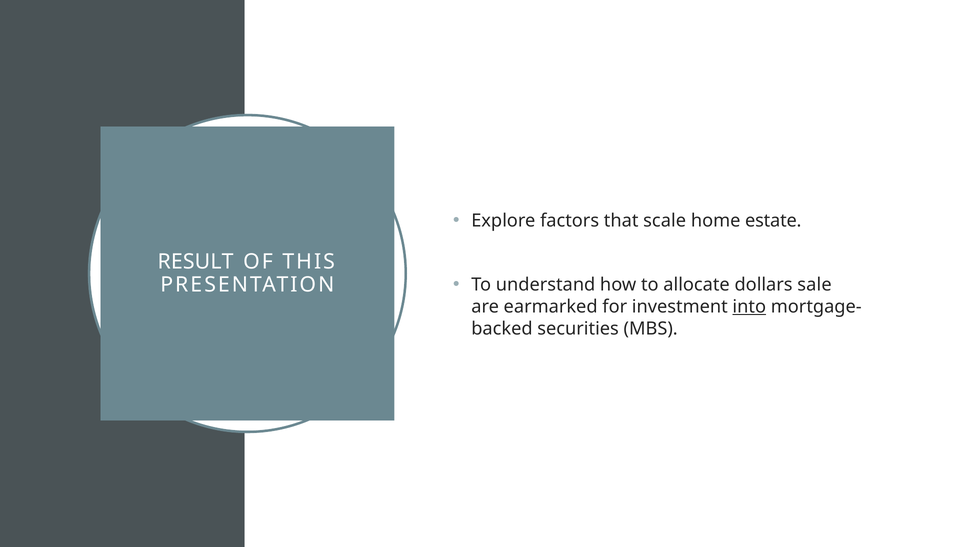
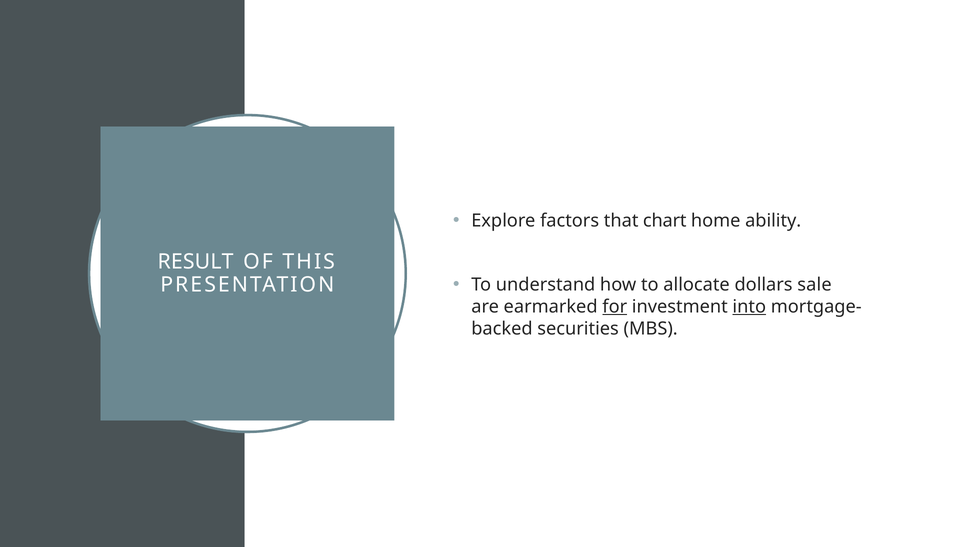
scale: scale -> chart
estate: estate -> ability
for underline: none -> present
